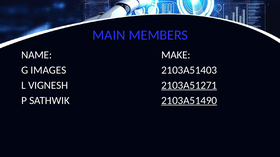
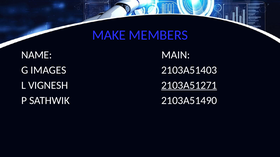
MAIN: MAIN -> MAKE
MAKE: MAKE -> MAIN
2103A51490 underline: present -> none
